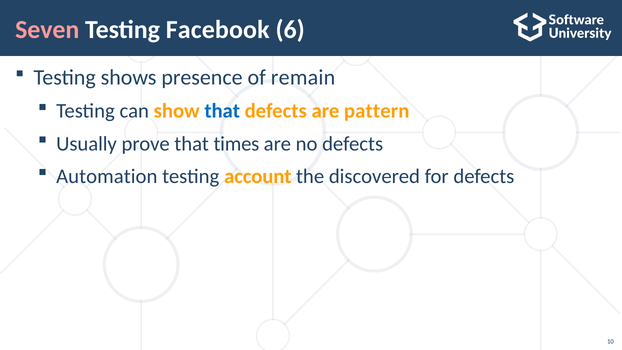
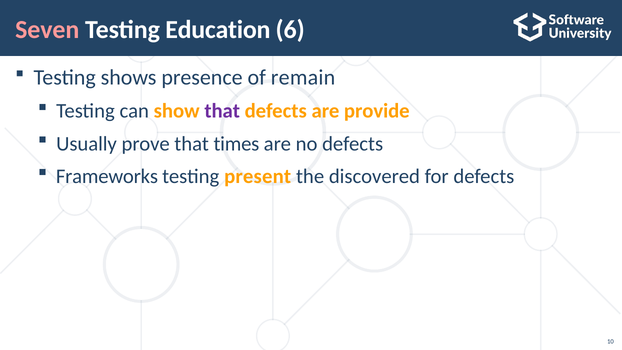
Facebook: Facebook -> Education
that at (222, 111) colour: blue -> purple
pattern: pattern -> provide
Automation: Automation -> Frameworks
account: account -> present
